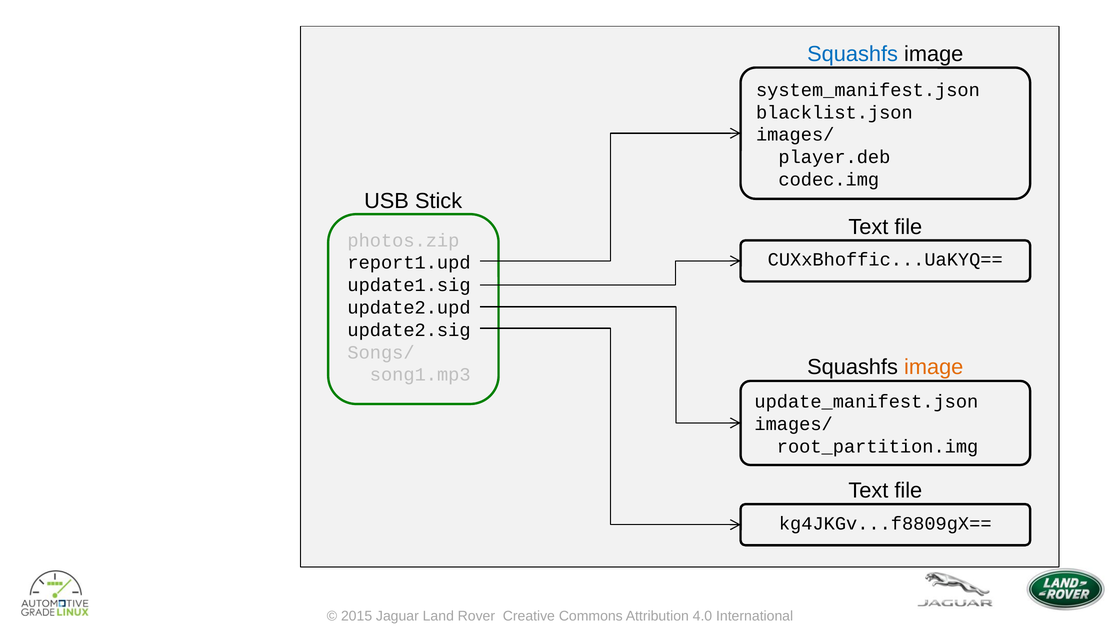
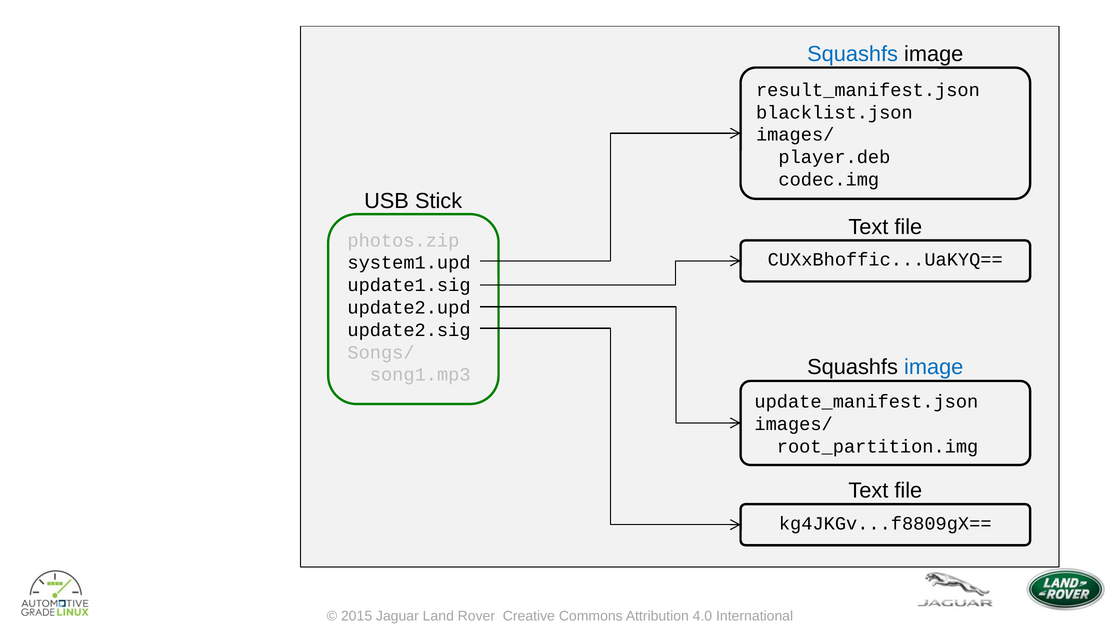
system_manifest.json: system_manifest.json -> result_manifest.json
report1.upd: report1.upd -> system1.upd
image at (934, 367) colour: orange -> blue
